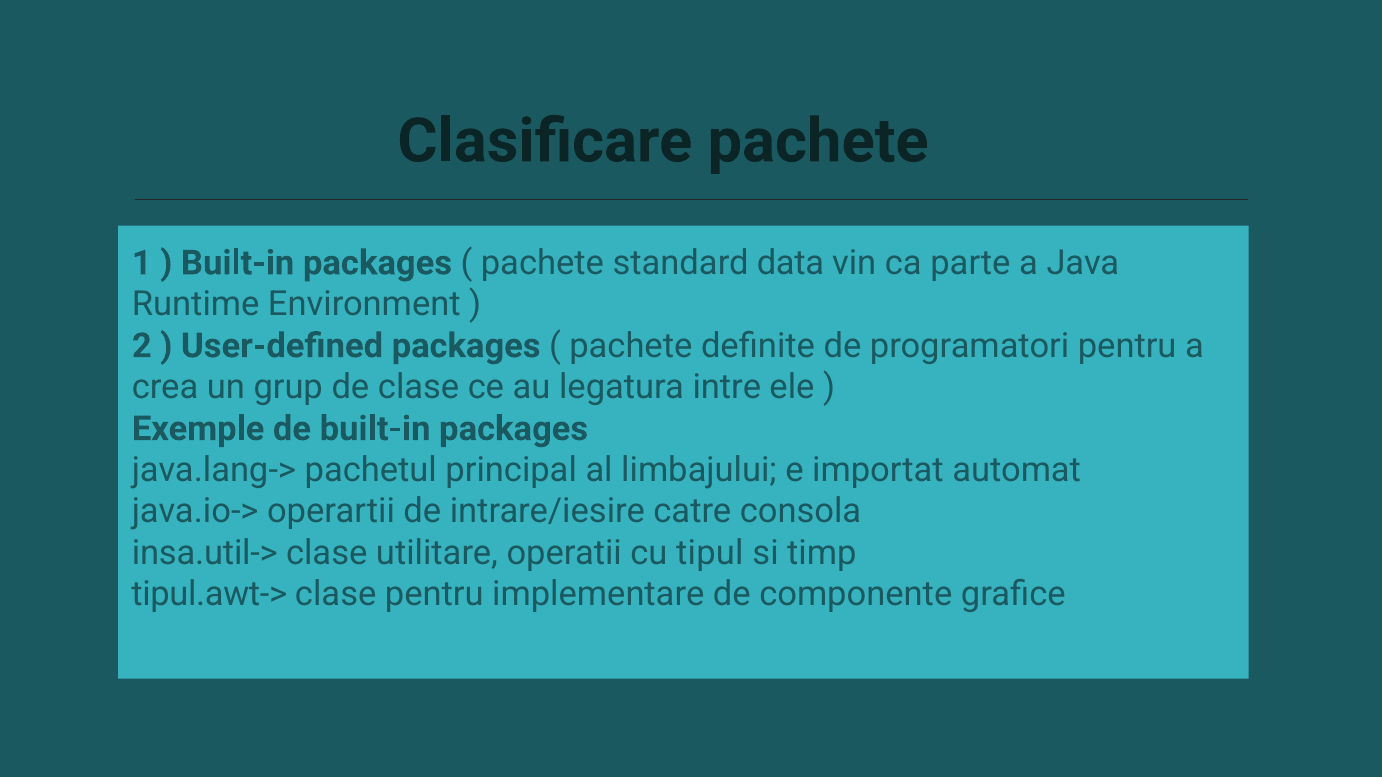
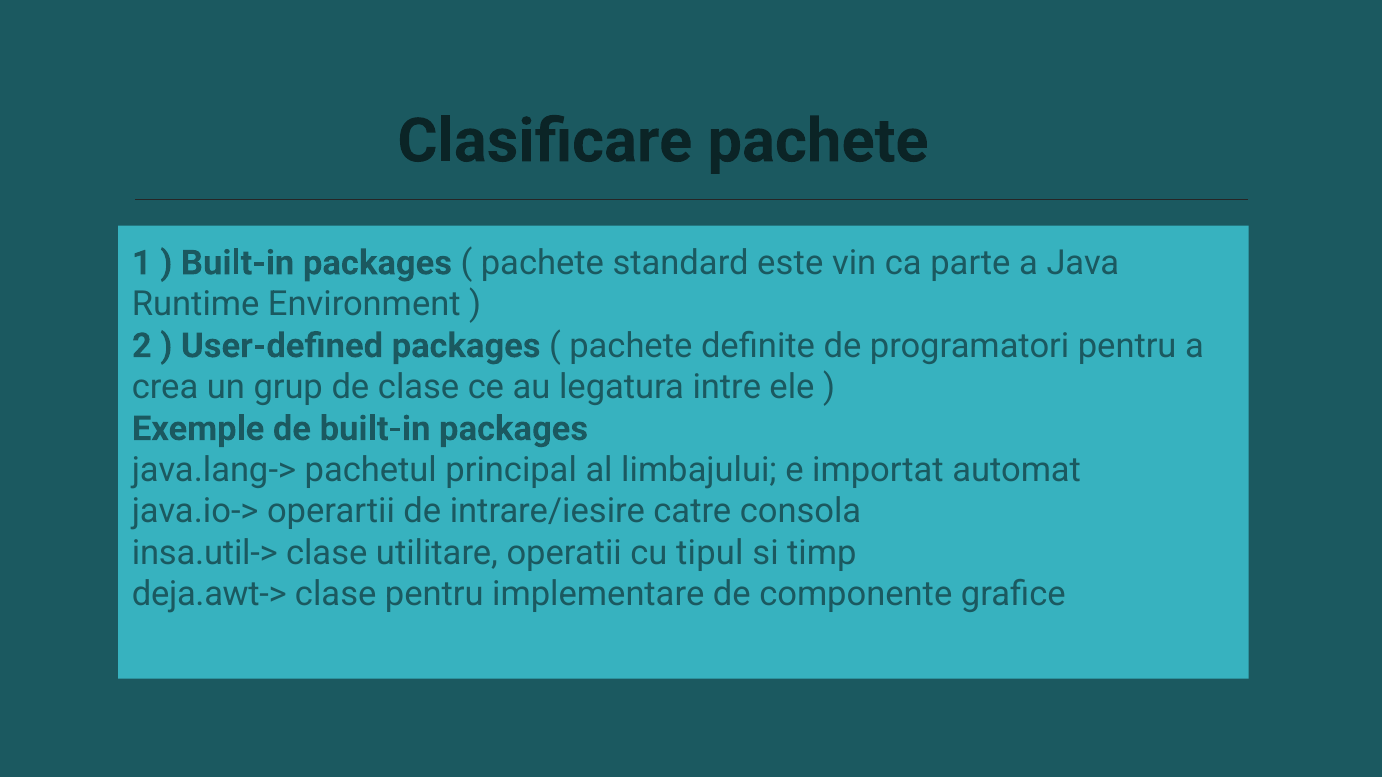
data: data -> este
tipul.awt->: tipul.awt-> -> deja.awt->
